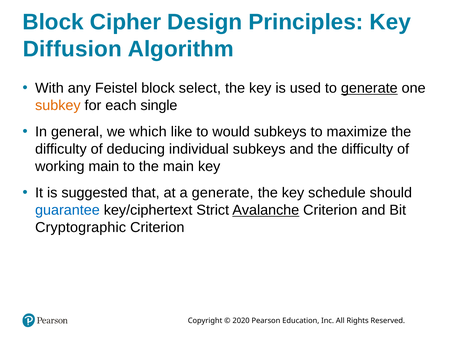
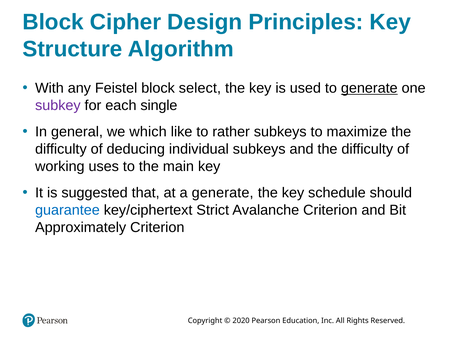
Diffusion: Diffusion -> Structure
subkey colour: orange -> purple
would: would -> rather
working main: main -> uses
Avalanche underline: present -> none
Cryptographic: Cryptographic -> Approximately
